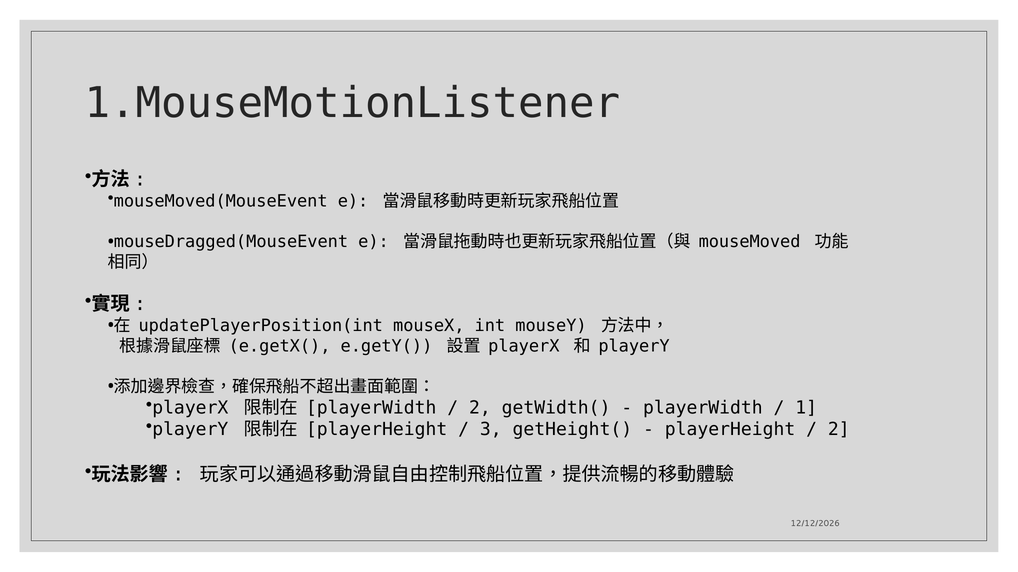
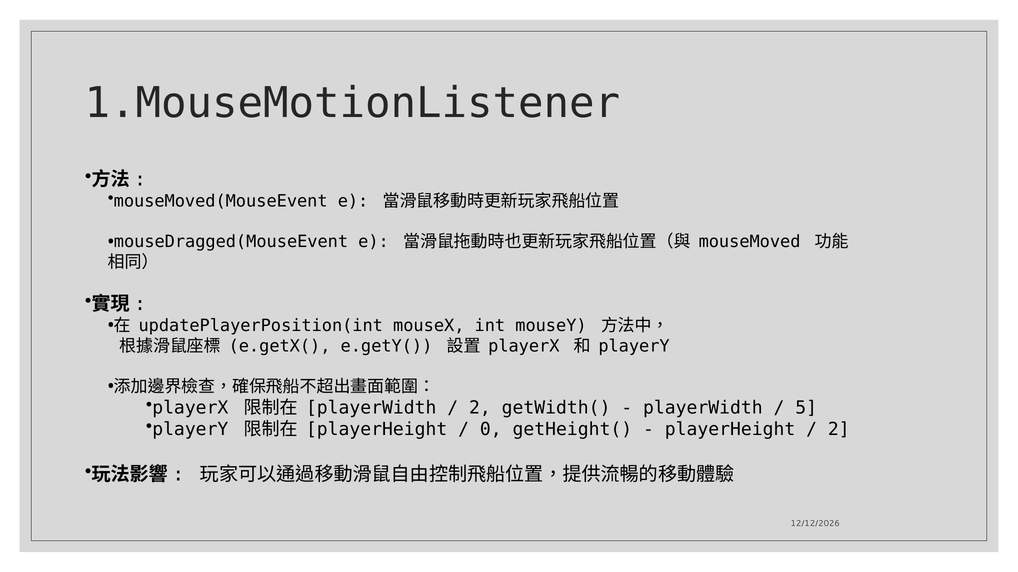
1: 1 -> 5
3: 3 -> 0
